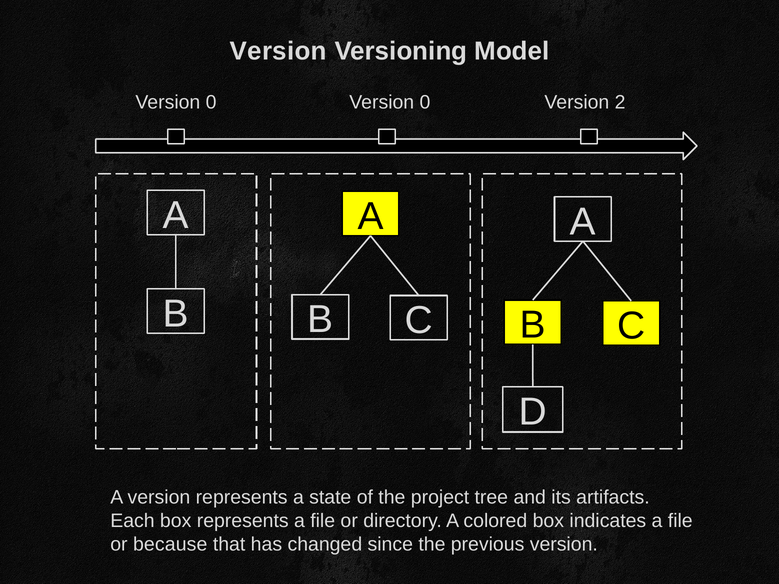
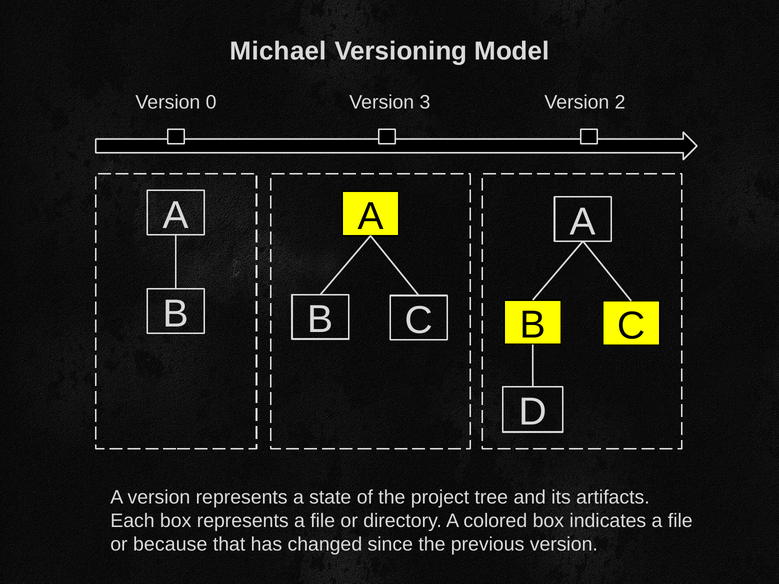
Version at (278, 51): Version -> Michael
0 Version 0: 0 -> 3
